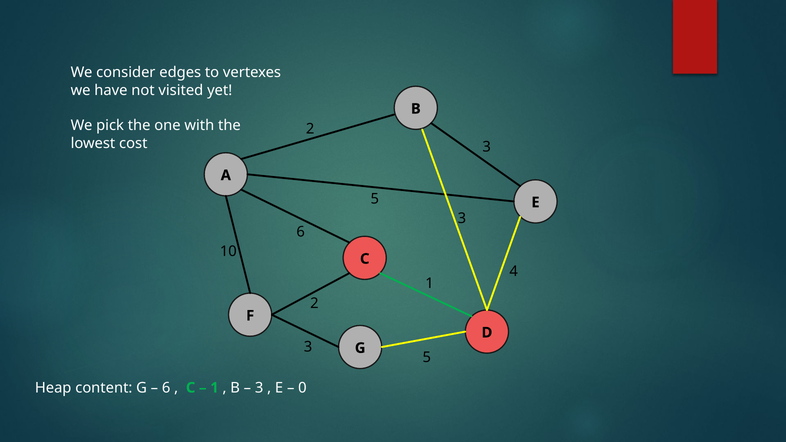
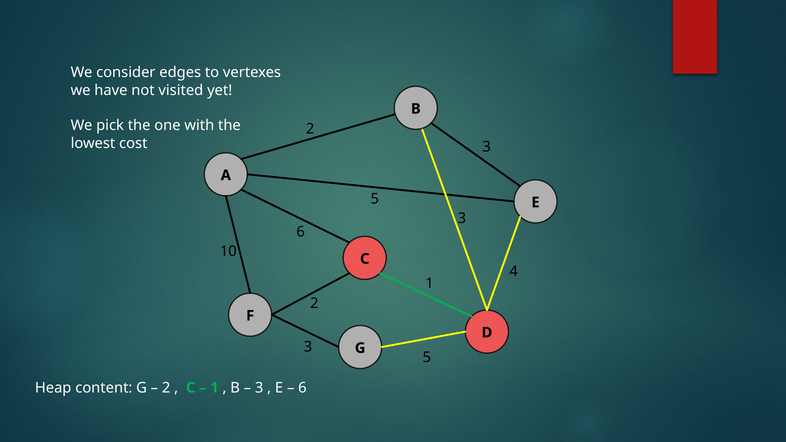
6 at (166, 388): 6 -> 2
0 at (302, 388): 0 -> 6
